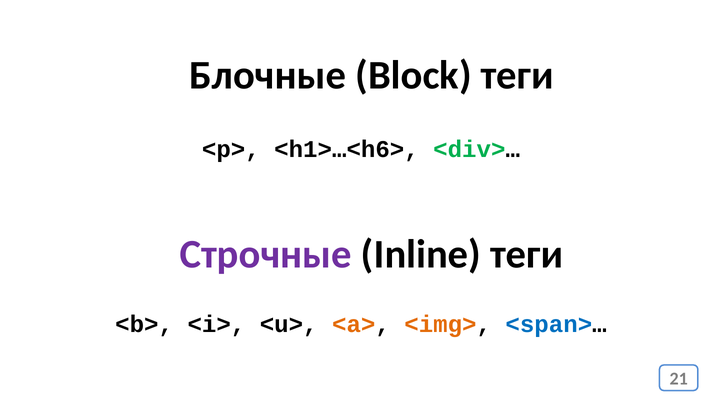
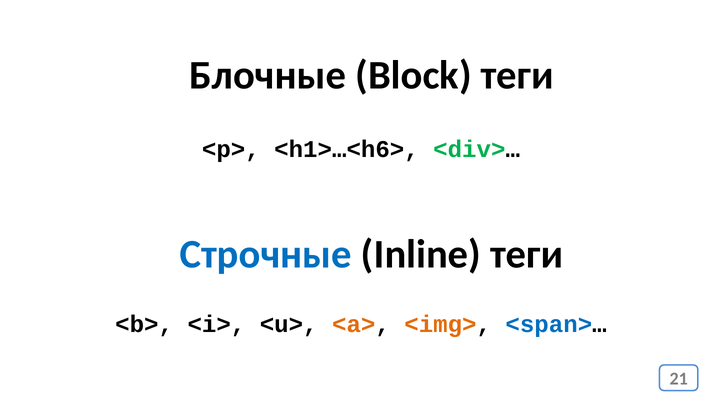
Строчные colour: purple -> blue
